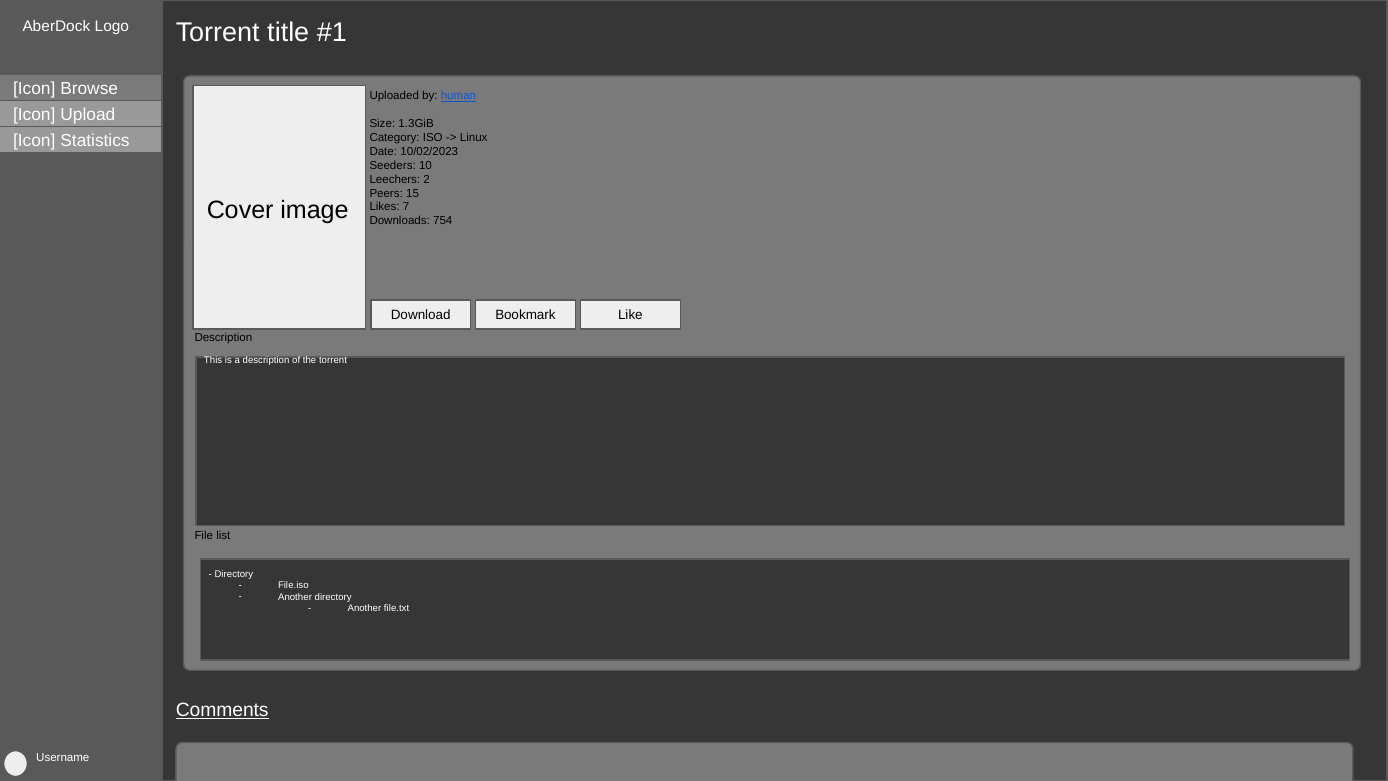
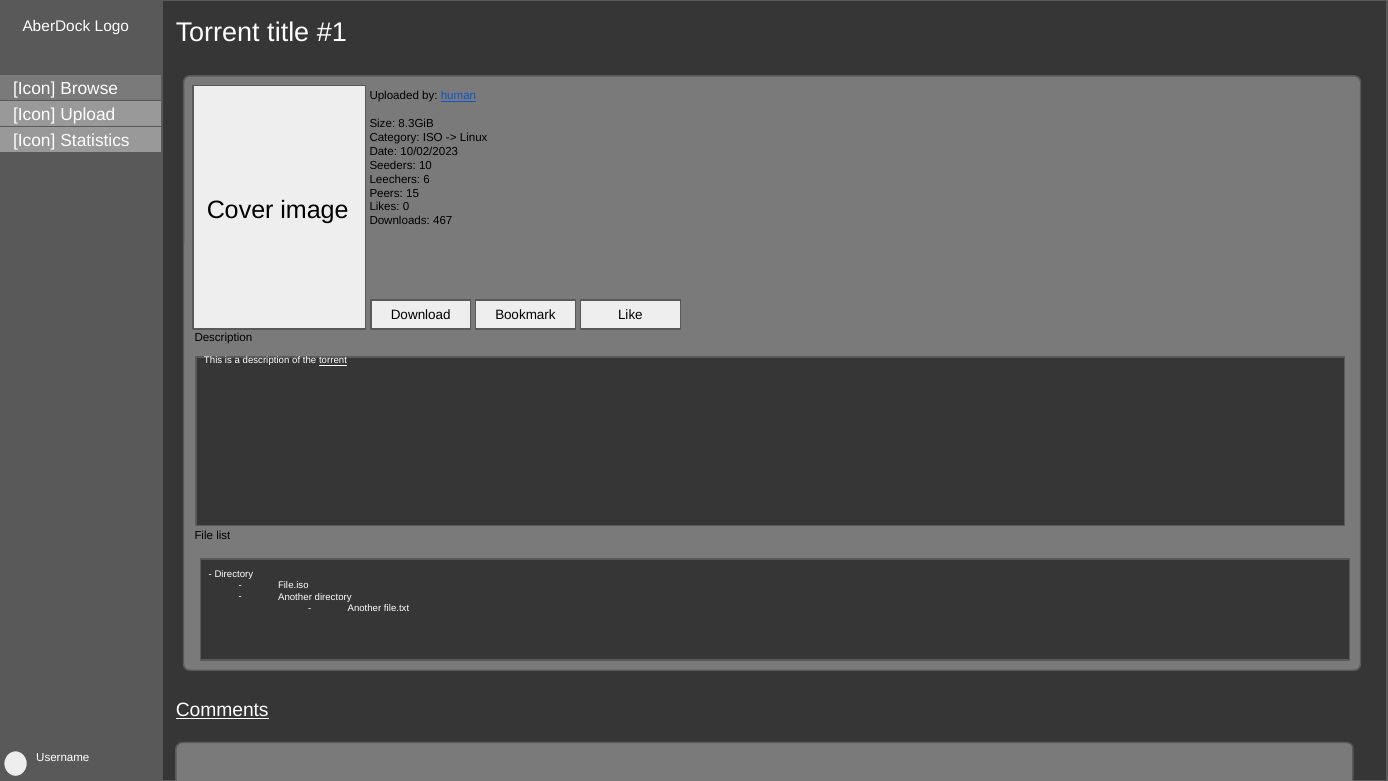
1.3GiB: 1.3GiB -> 8.3GiB
2: 2 -> 6
7: 7 -> 0
754: 754 -> 467
torrent at (333, 361) underline: none -> present
